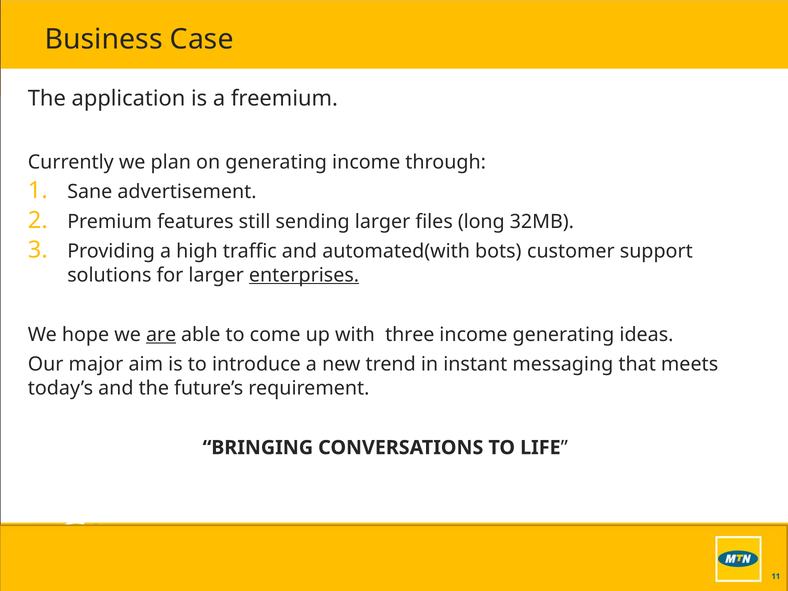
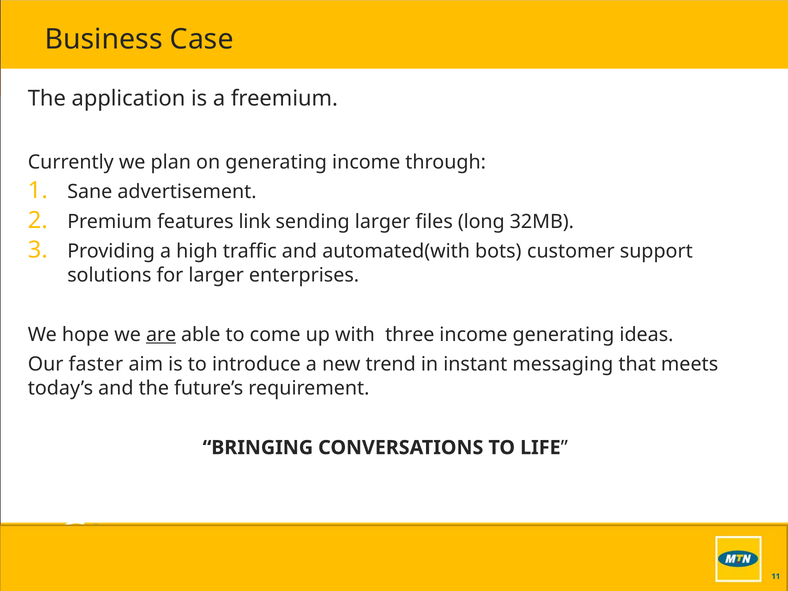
still: still -> link
enterprises underline: present -> none
major: major -> faster
